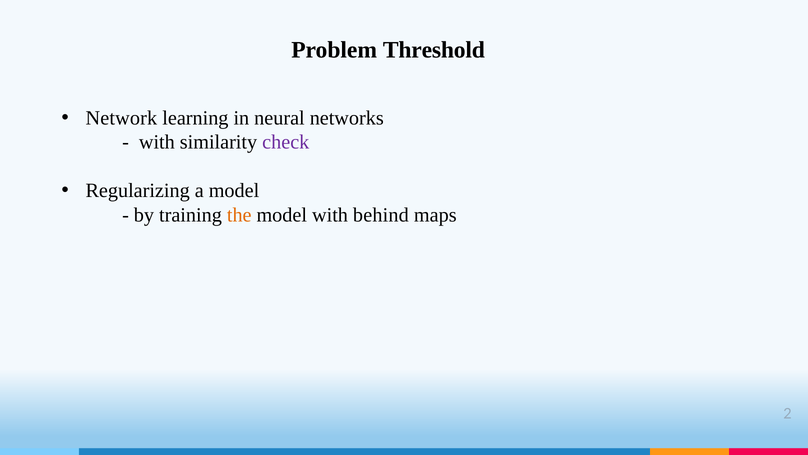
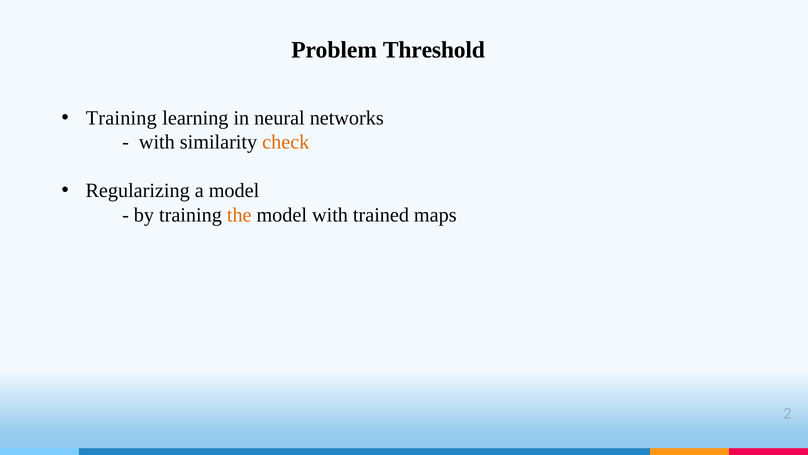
Network at (121, 118): Network -> Training
check colour: purple -> orange
behind: behind -> trained
